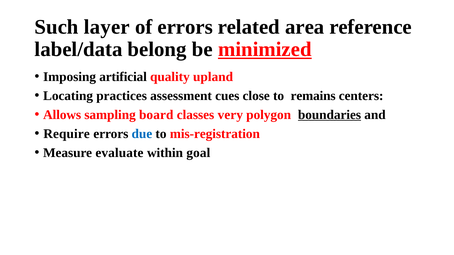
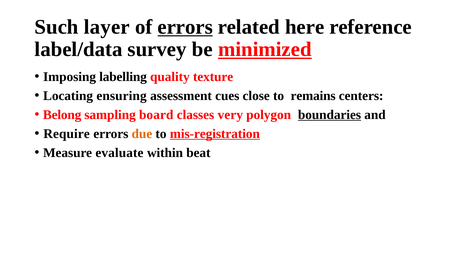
errors at (185, 27) underline: none -> present
area: area -> here
belong: belong -> survey
artificial: artificial -> labelling
upland: upland -> texture
practices: practices -> ensuring
Allows: Allows -> Belong
due colour: blue -> orange
mis-registration underline: none -> present
goal: goal -> beat
